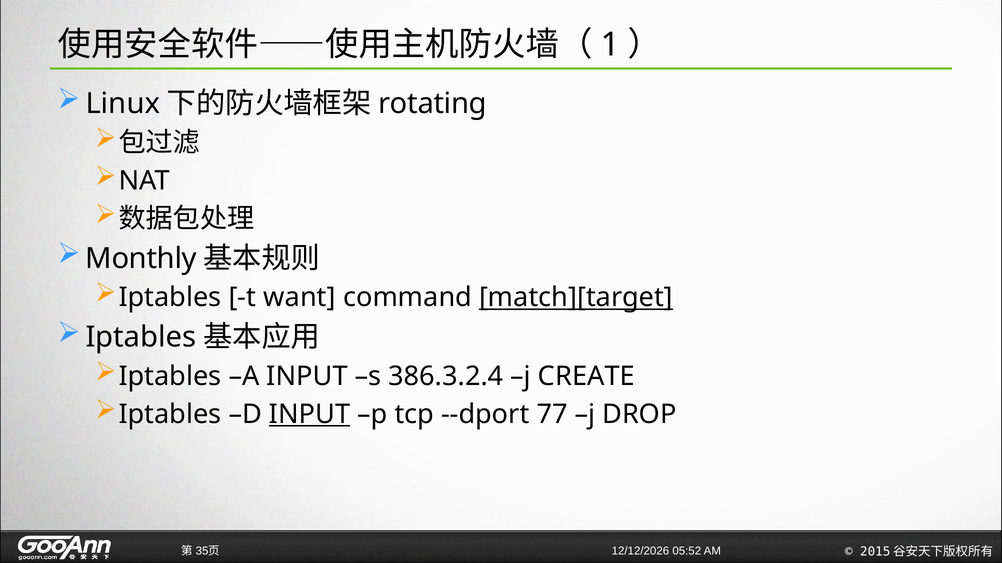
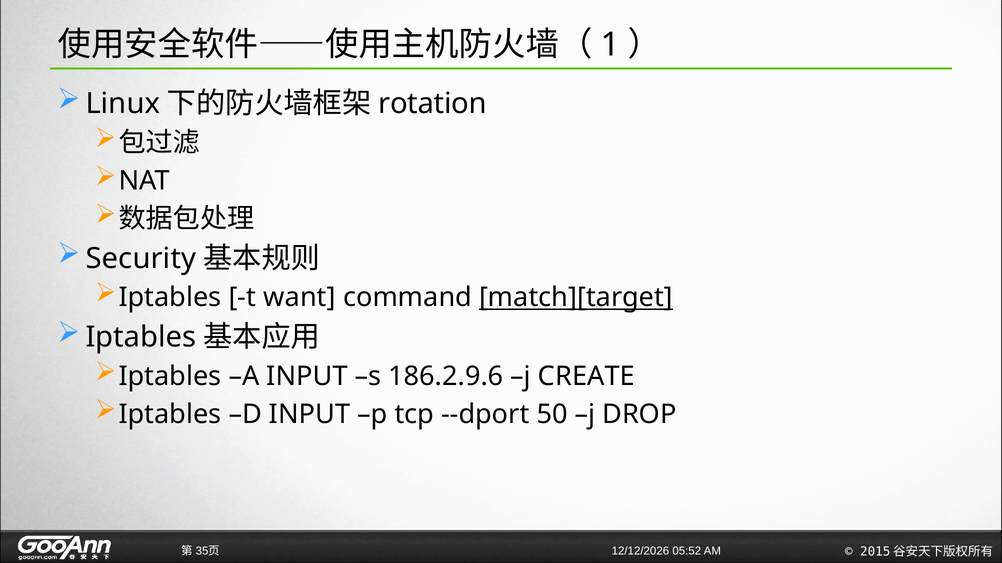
rotating: rotating -> rotation
Monthly: Monthly -> Security
386.3.2.4: 386.3.2.4 -> 186.2.9.6
INPUT at (310, 415) underline: present -> none
77: 77 -> 50
